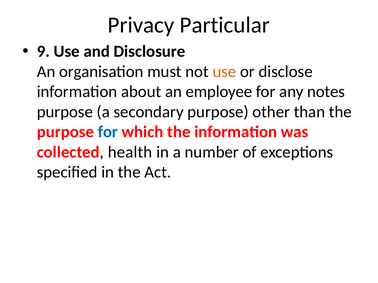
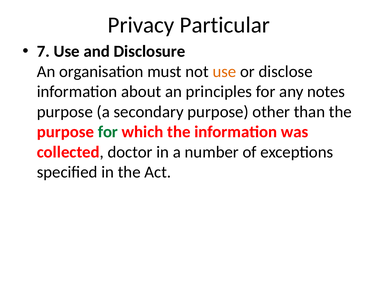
9: 9 -> 7
employee: employee -> principles
for at (108, 132) colour: blue -> green
health: health -> doctor
